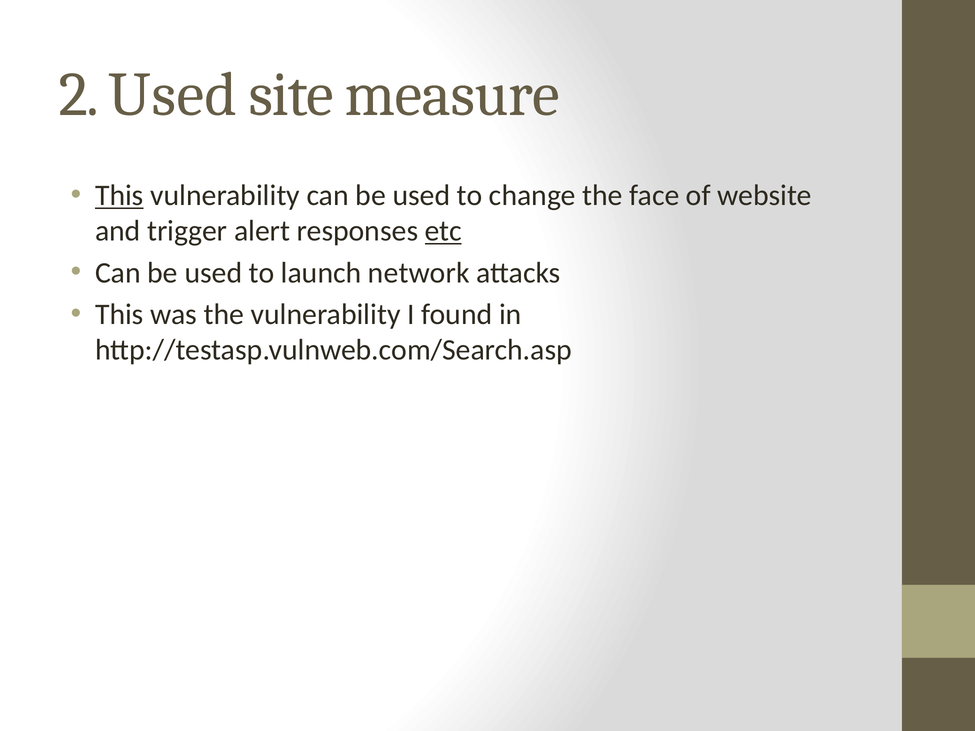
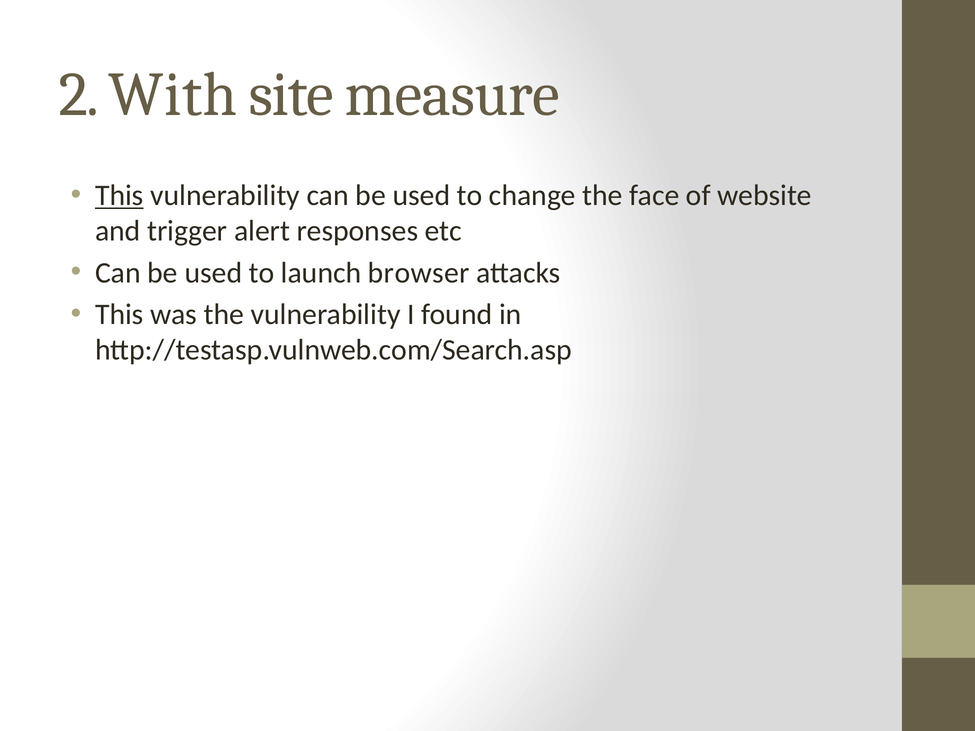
2 Used: Used -> With
etc underline: present -> none
network: network -> browser
